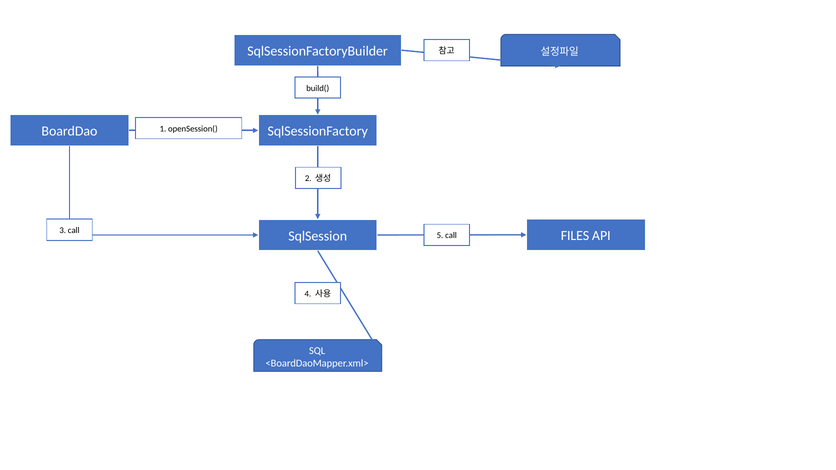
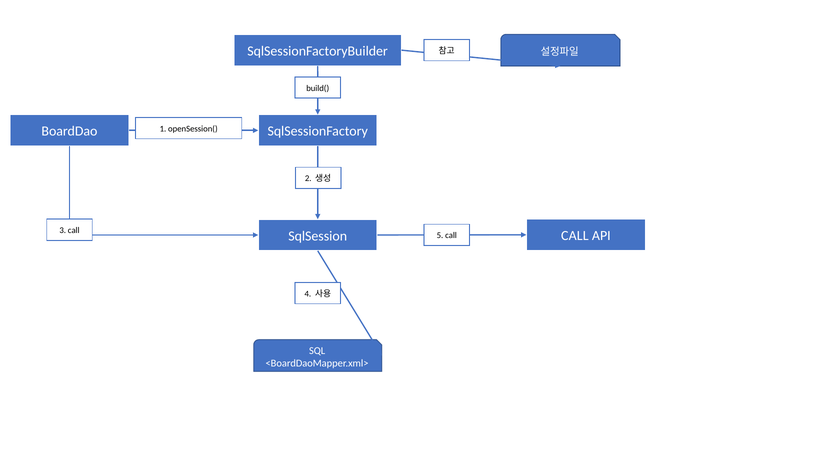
SqlSession FILES: FILES -> CALL
